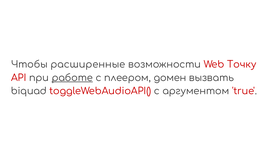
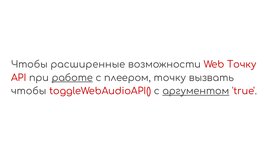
плеером домен: домен -> точку
biquad at (29, 91): biquad -> чтобы
аргументом underline: none -> present
